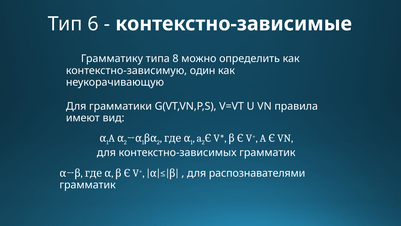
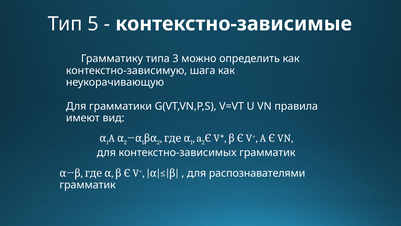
6: 6 -> 5
8: 8 -> 3
один: один -> шага
